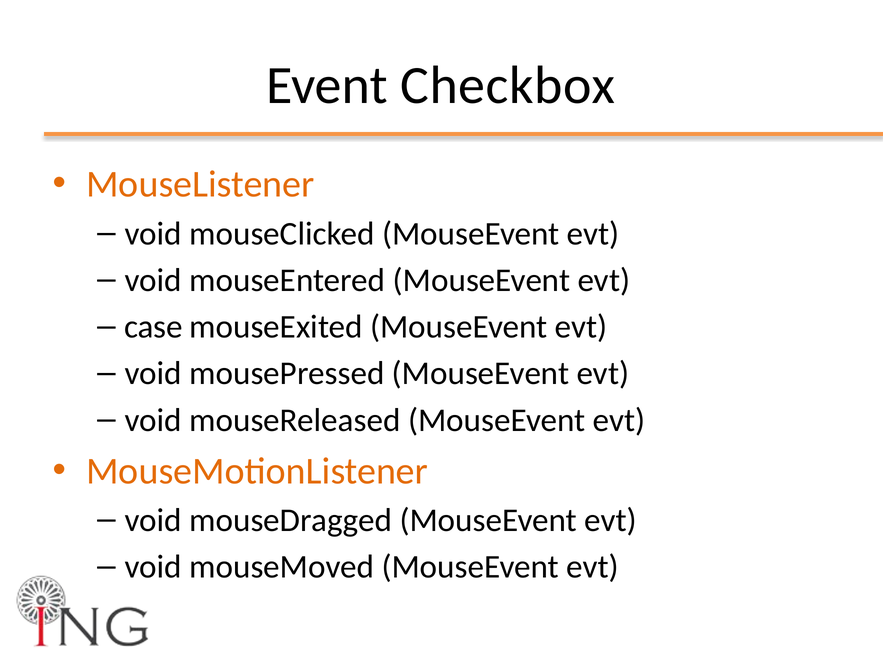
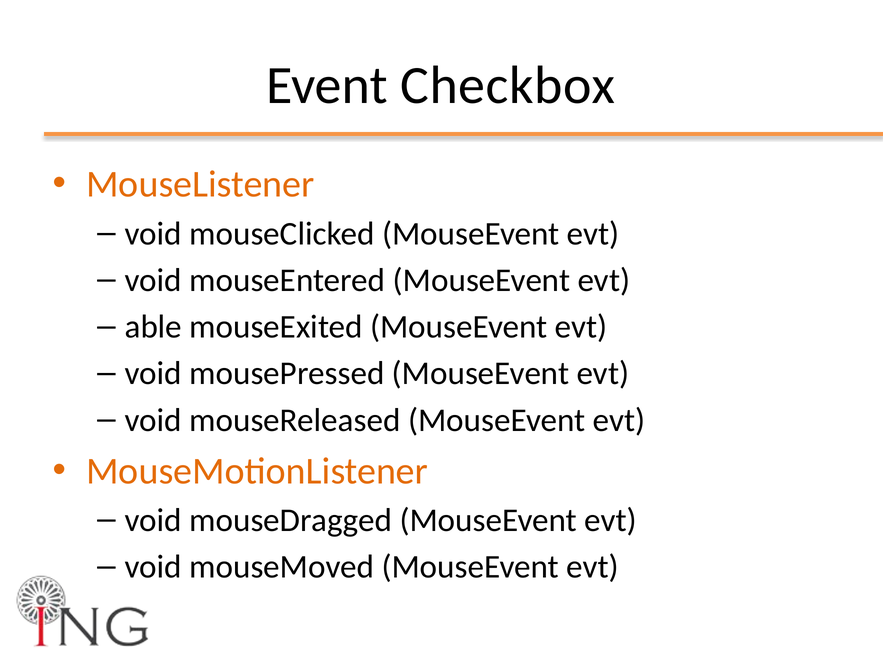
case: case -> able
